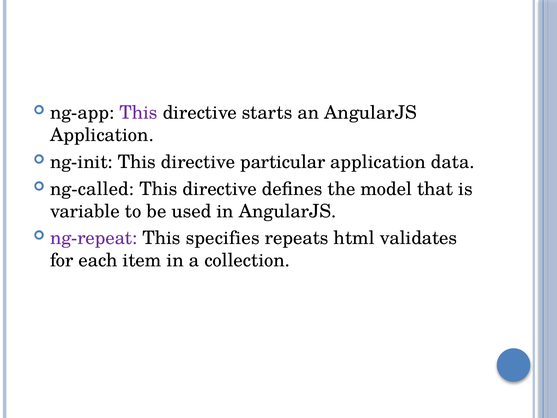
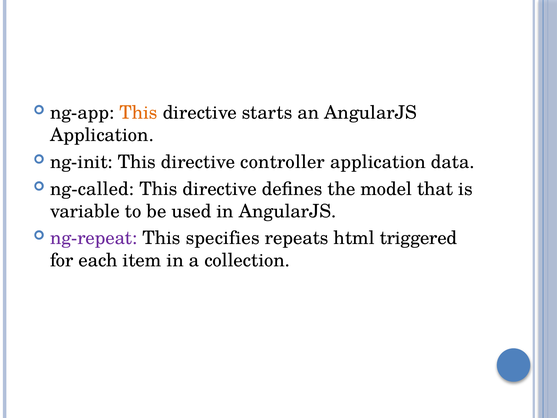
This at (138, 113) colour: purple -> orange
particular: particular -> controller
validates: validates -> triggered
